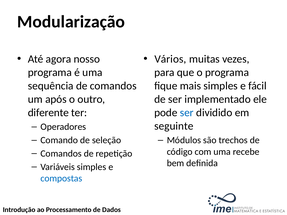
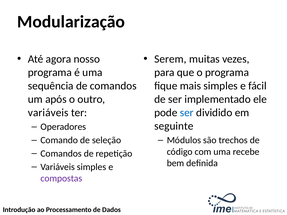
Vários: Vários -> Serem
diferente at (48, 113): diferente -> variáveis
compostas colour: blue -> purple
